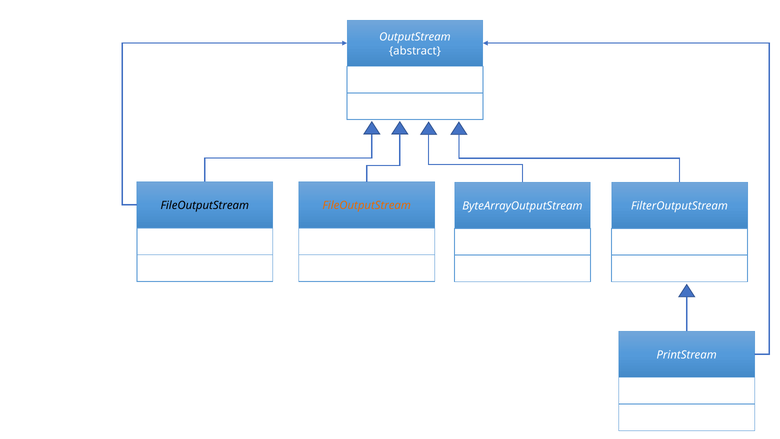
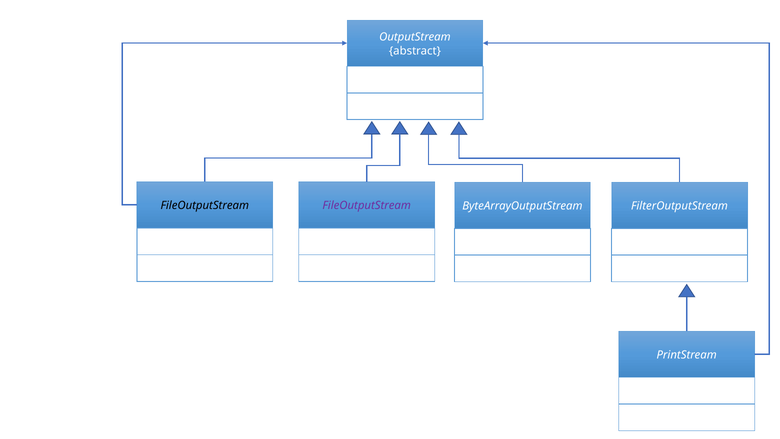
FileOutputStream at (367, 206) colour: orange -> purple
